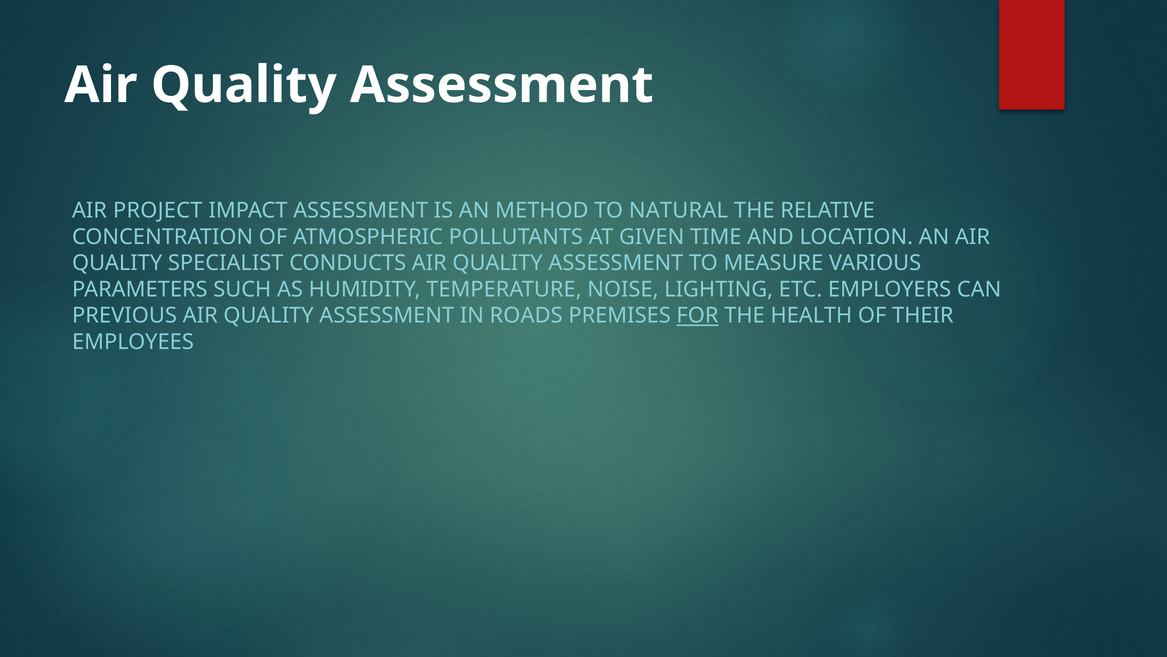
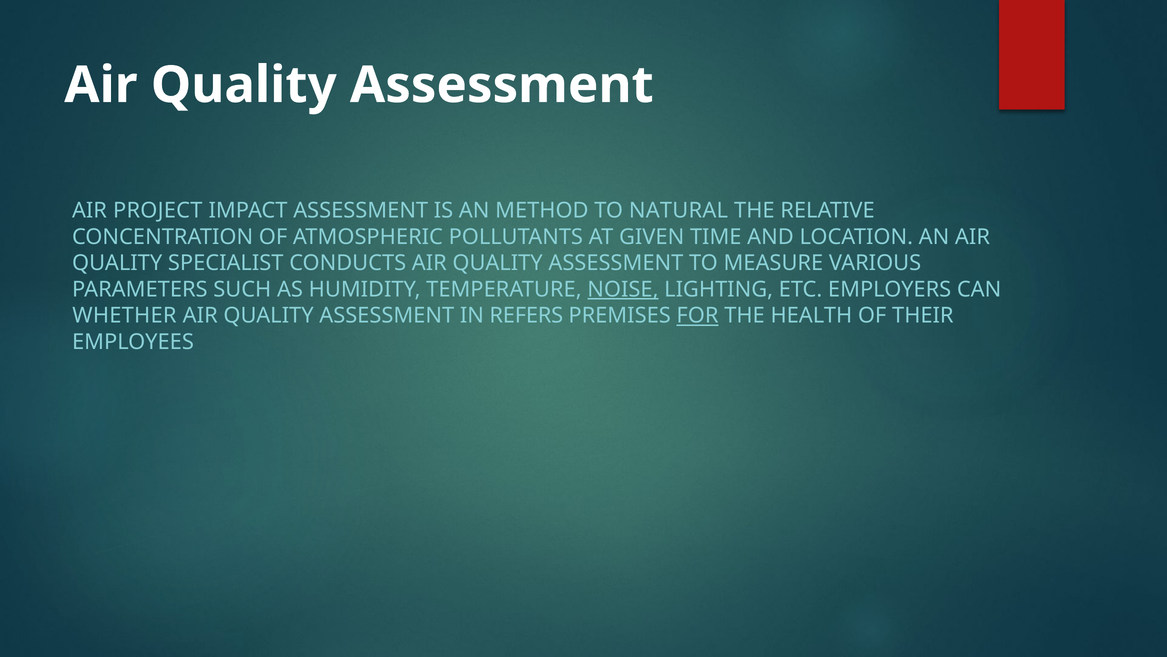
NOISE underline: none -> present
PREVIOUS: PREVIOUS -> WHETHER
ROADS: ROADS -> REFERS
